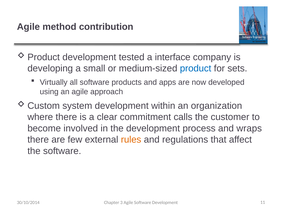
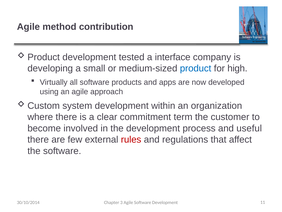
sets: sets -> high
calls: calls -> term
wraps: wraps -> useful
rules colour: orange -> red
